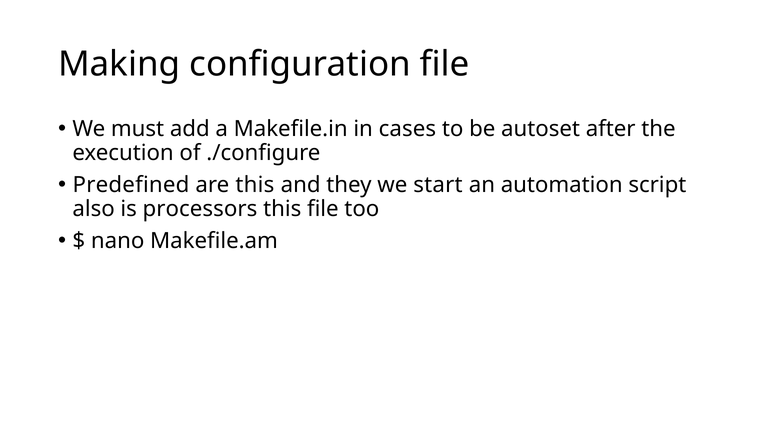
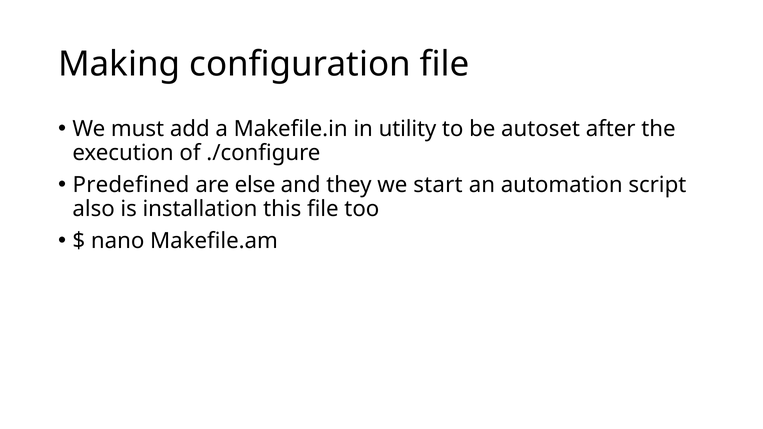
cases: cases -> utility
are this: this -> else
processors: processors -> installation
